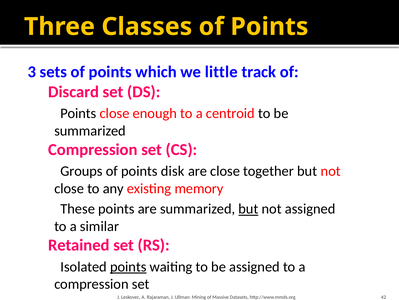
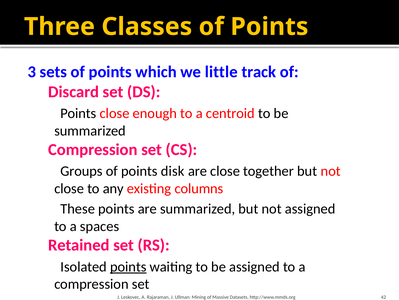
memory: memory -> columns
but at (248, 208) underline: present -> none
similar: similar -> spaces
